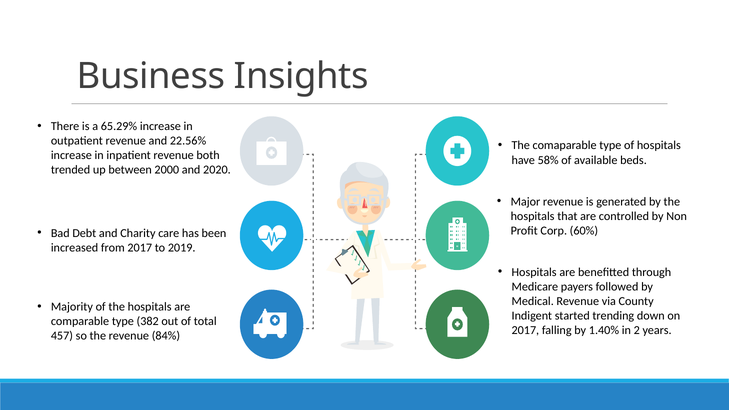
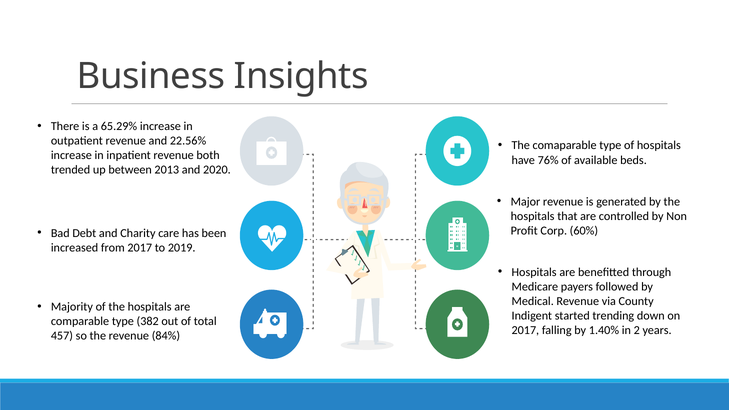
58%: 58% -> 76%
2000: 2000 -> 2013
